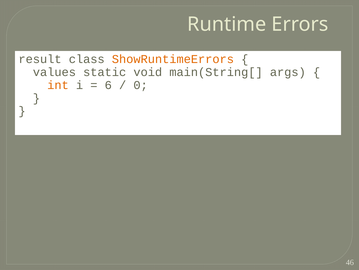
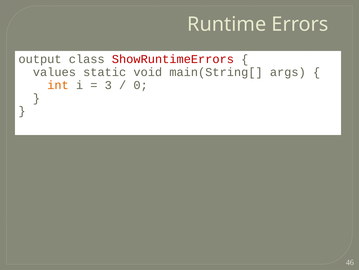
result: result -> output
ShowRuntimeErrors colour: orange -> red
6: 6 -> 3
